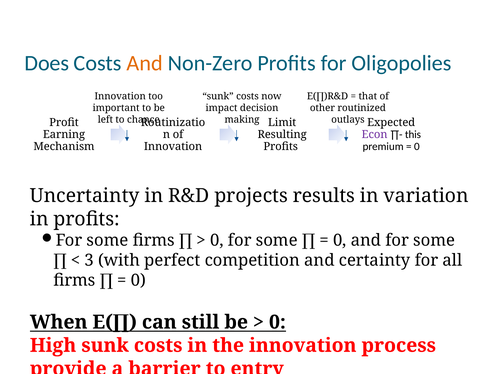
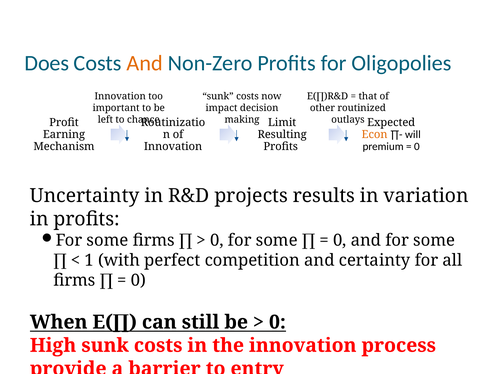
Econ colour: purple -> orange
this: this -> will
3: 3 -> 1
